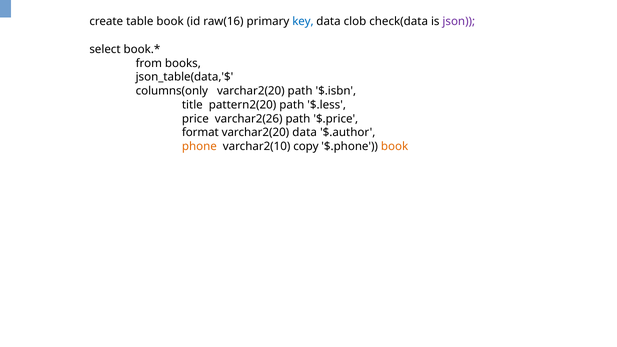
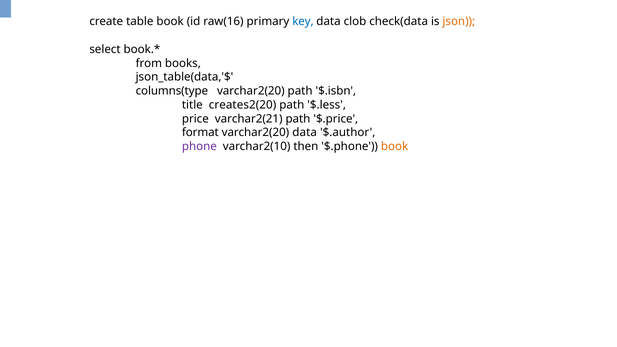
json colour: purple -> orange
columns(only: columns(only -> columns(type
pattern2(20: pattern2(20 -> creates2(20
varchar2(26: varchar2(26 -> varchar2(21
phone colour: orange -> purple
copy: copy -> then
